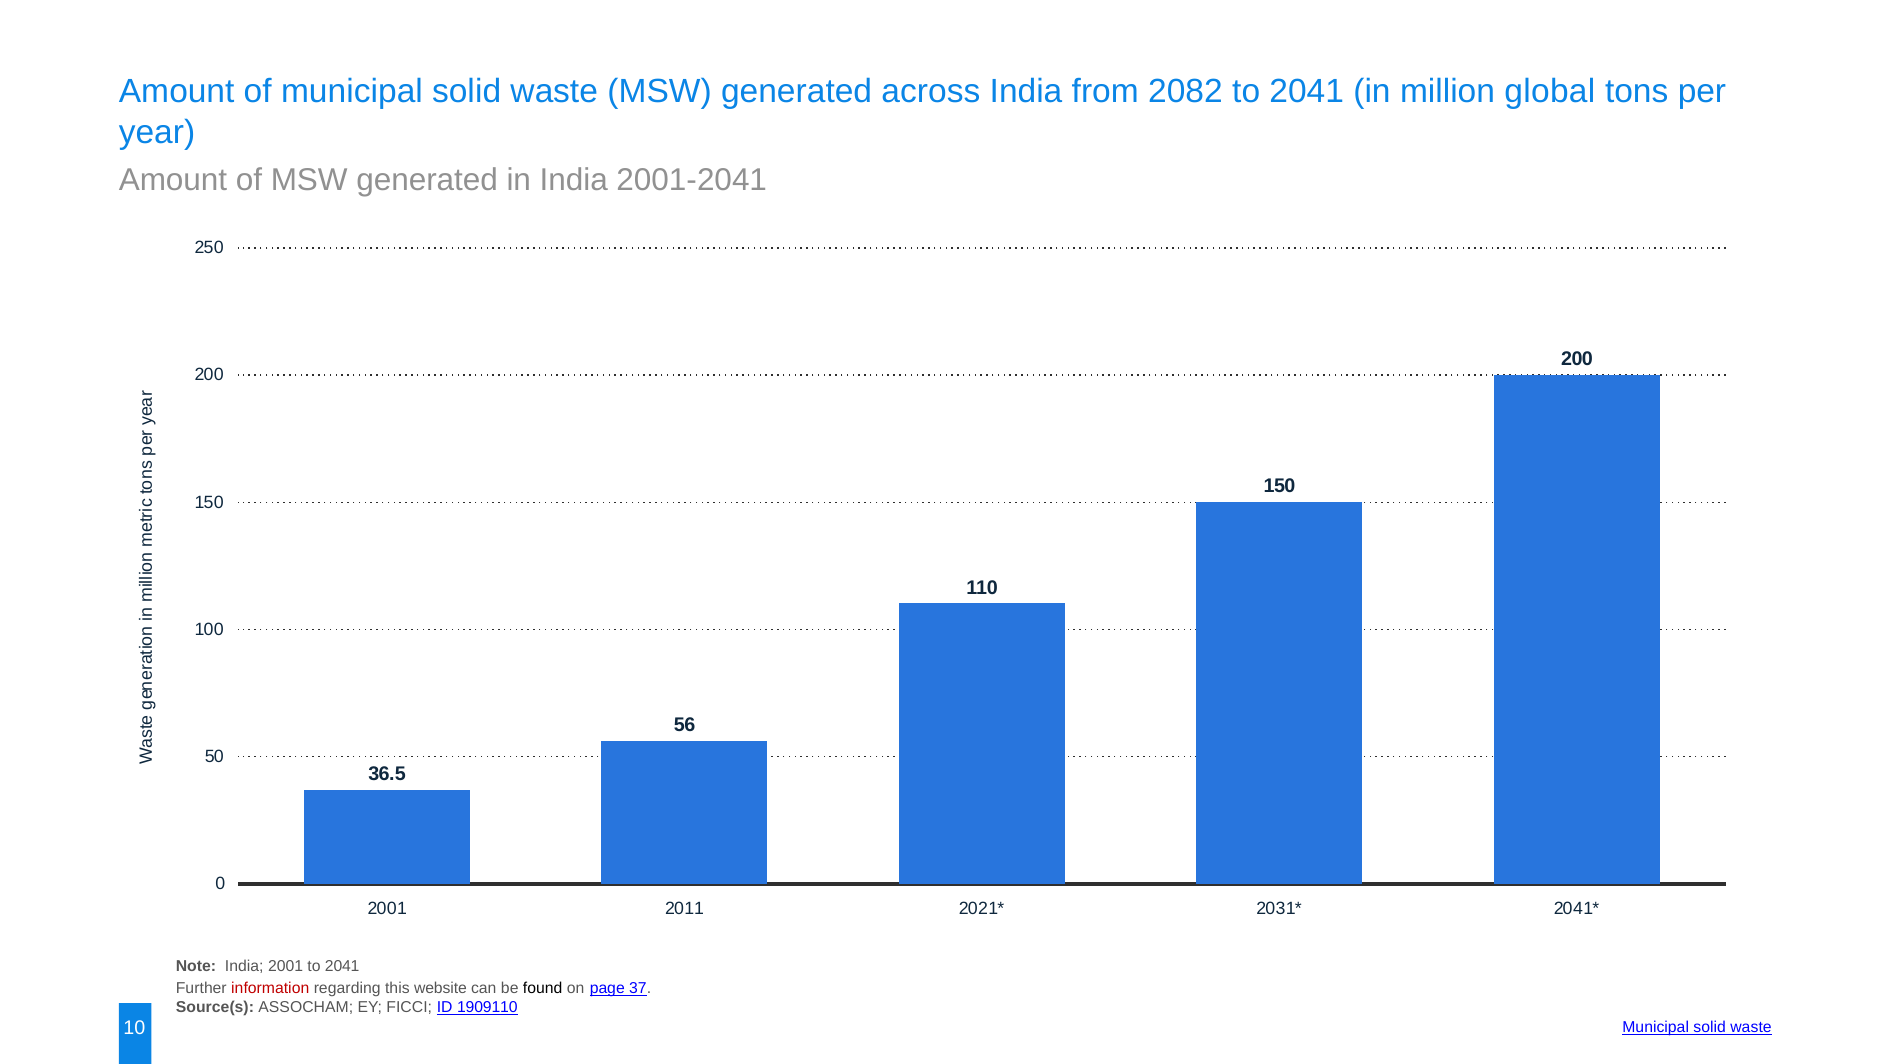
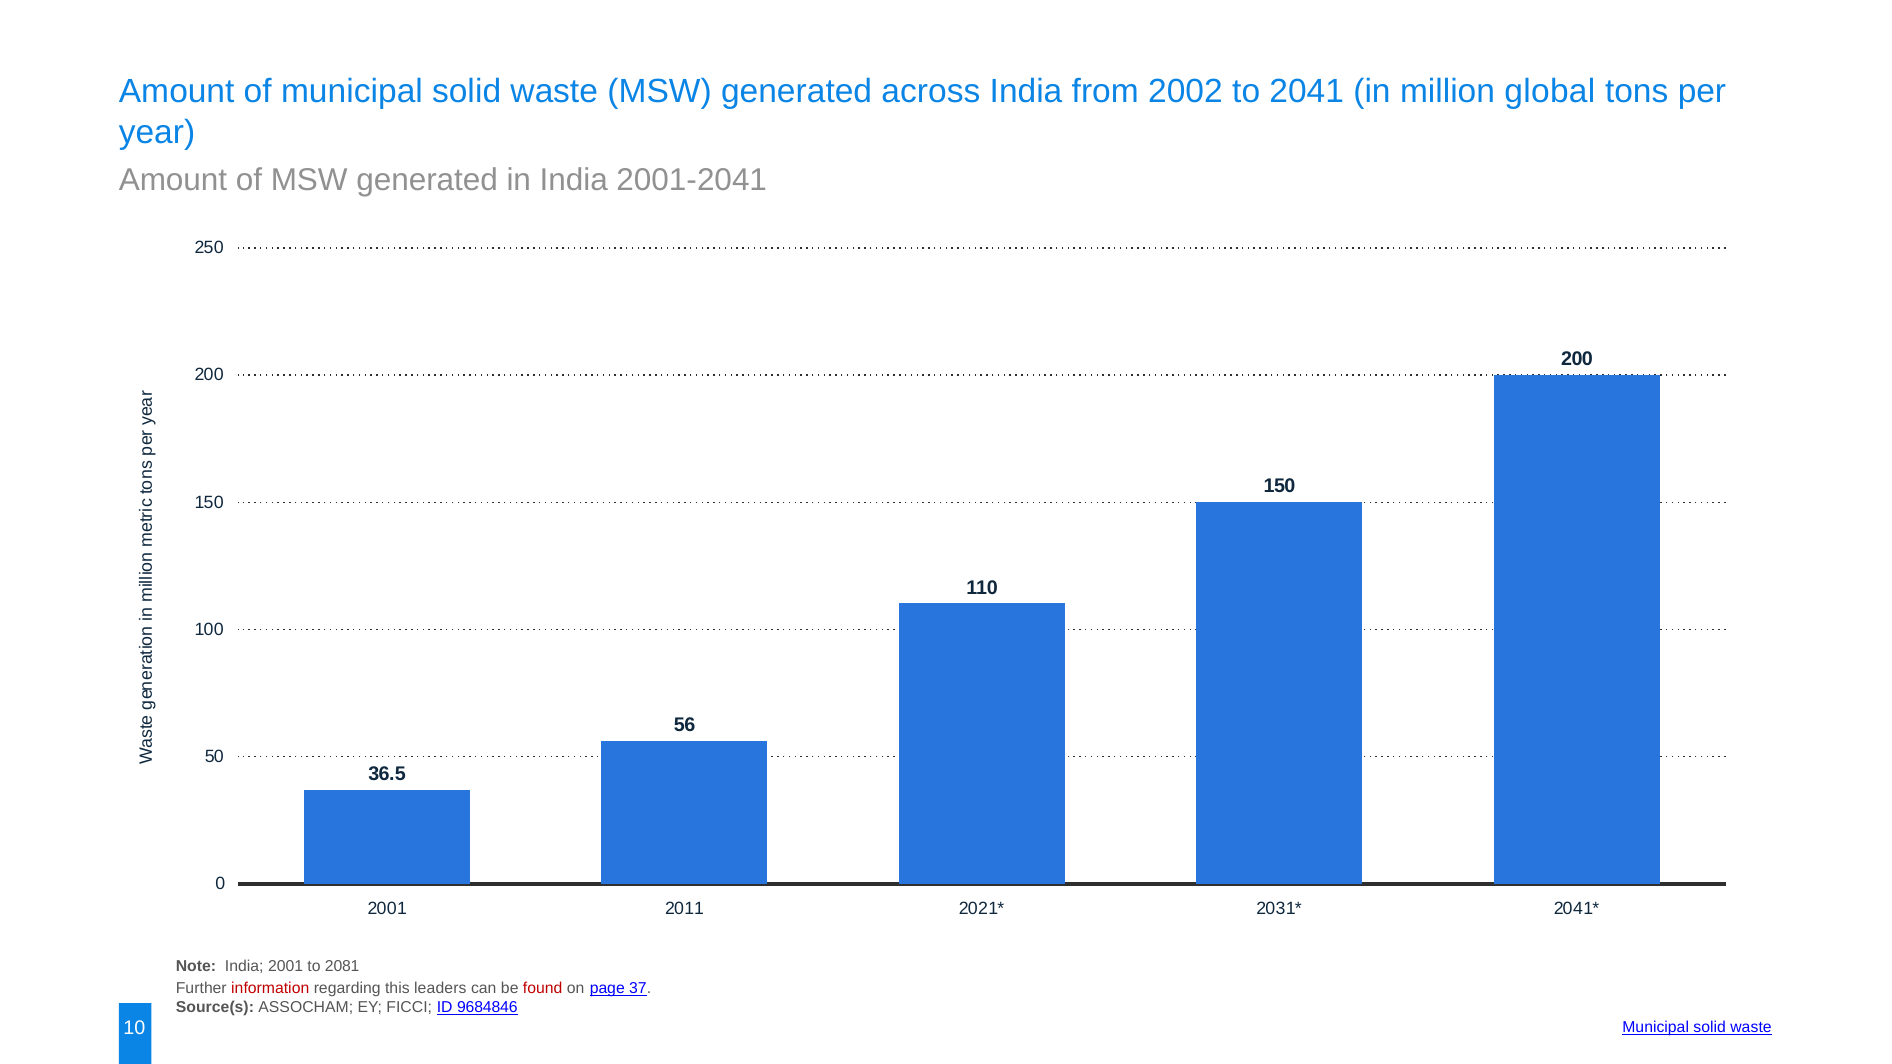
2082: 2082 -> 2002
2001 to 2041: 2041 -> 2081
website: website -> leaders
found colour: black -> red
1909110: 1909110 -> 9684846
